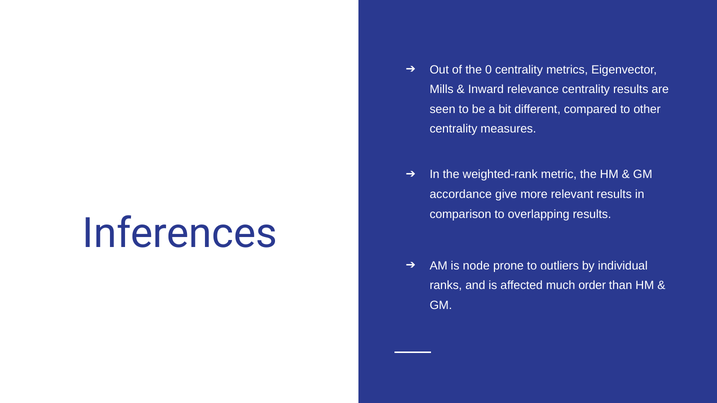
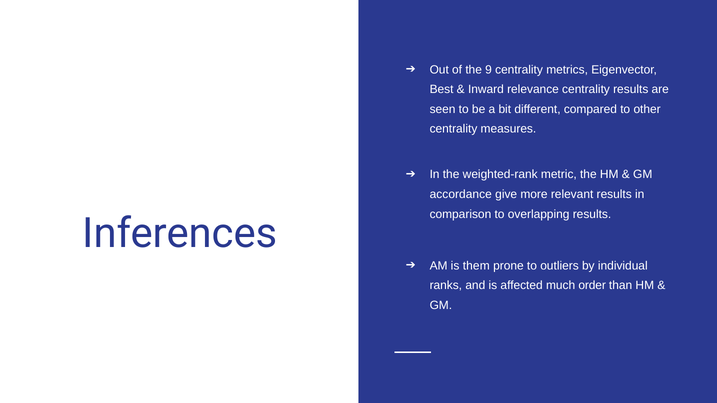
0: 0 -> 9
Mills: Mills -> Best
node: node -> them
